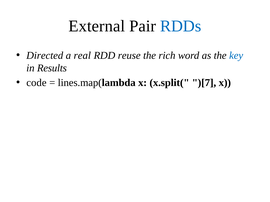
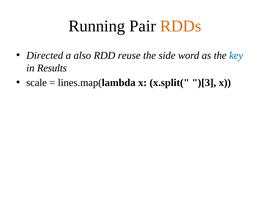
External: External -> Running
RDDs colour: blue -> orange
real: real -> also
rich: rich -> side
code: code -> scale
)[7: )[7 -> )[3
